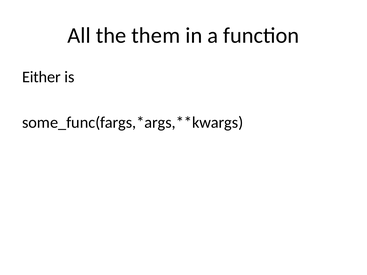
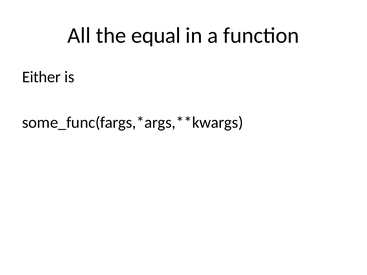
them: them -> equal
